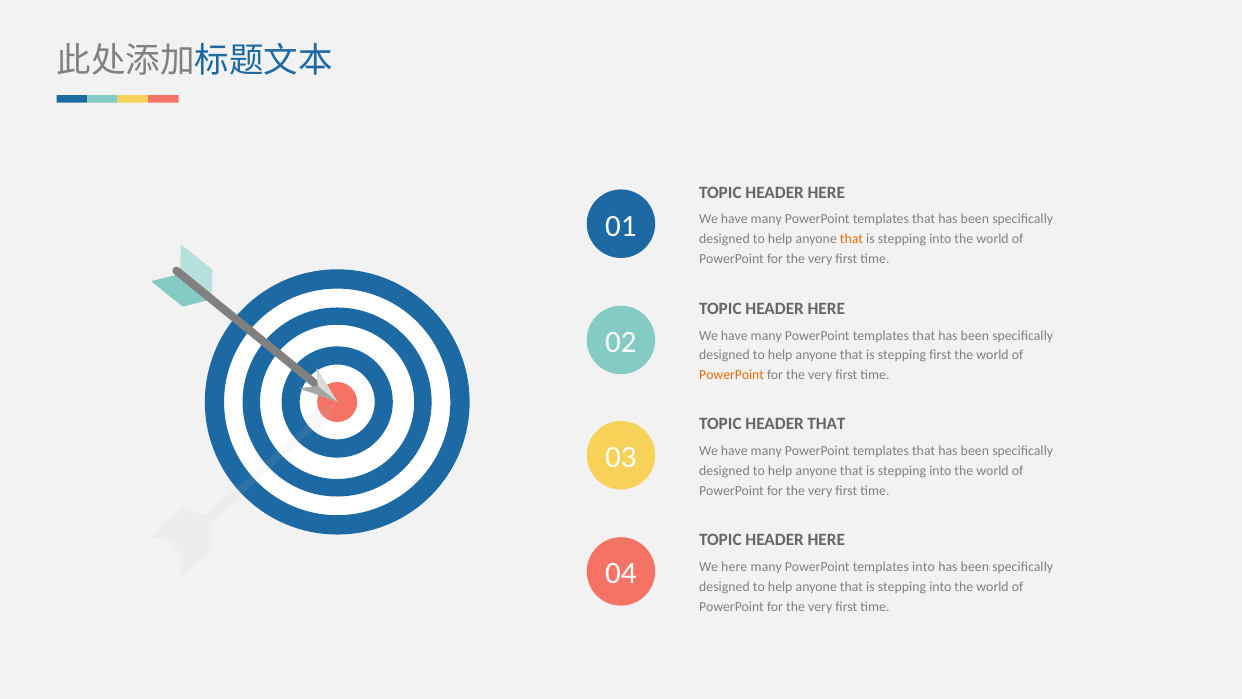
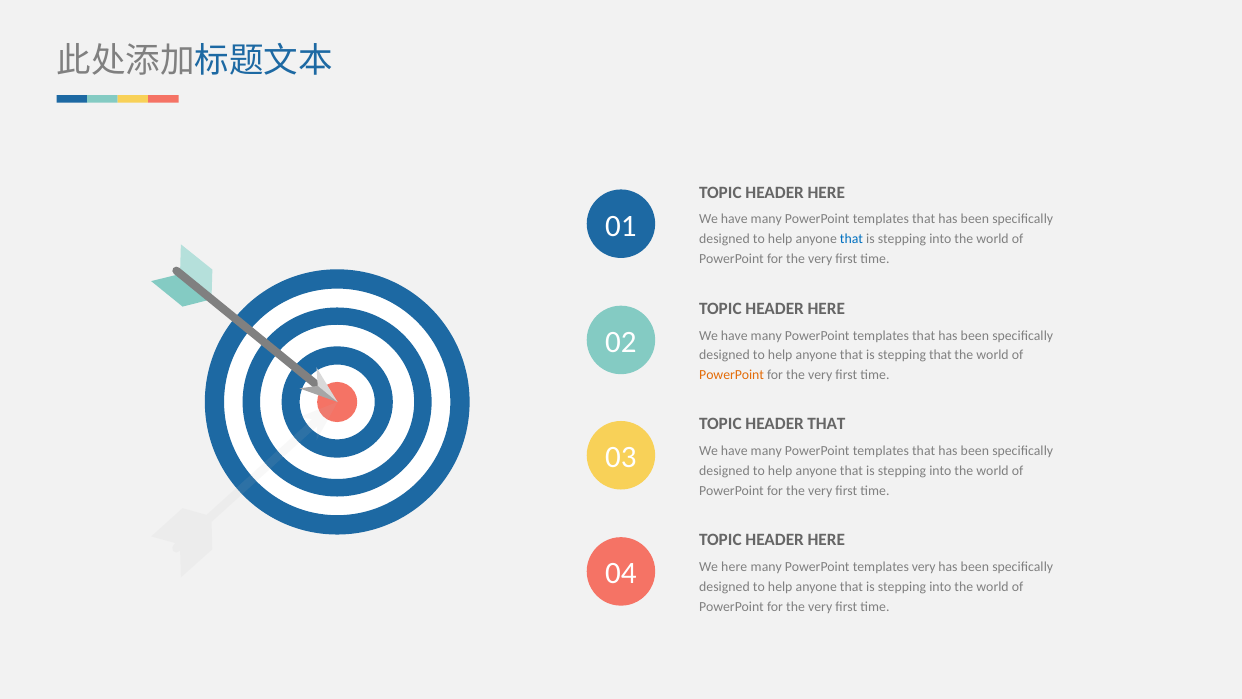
that at (851, 239) colour: orange -> blue
stepping first: first -> that
templates into: into -> very
